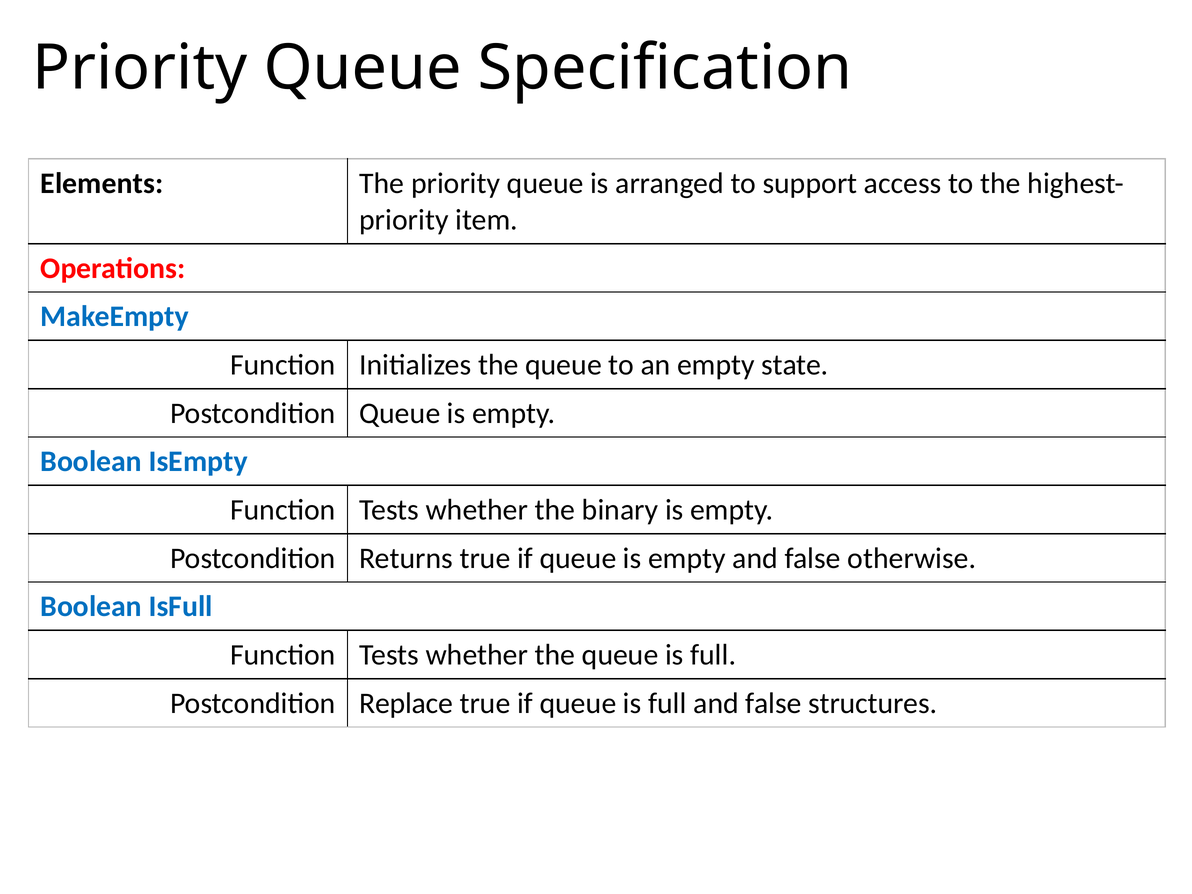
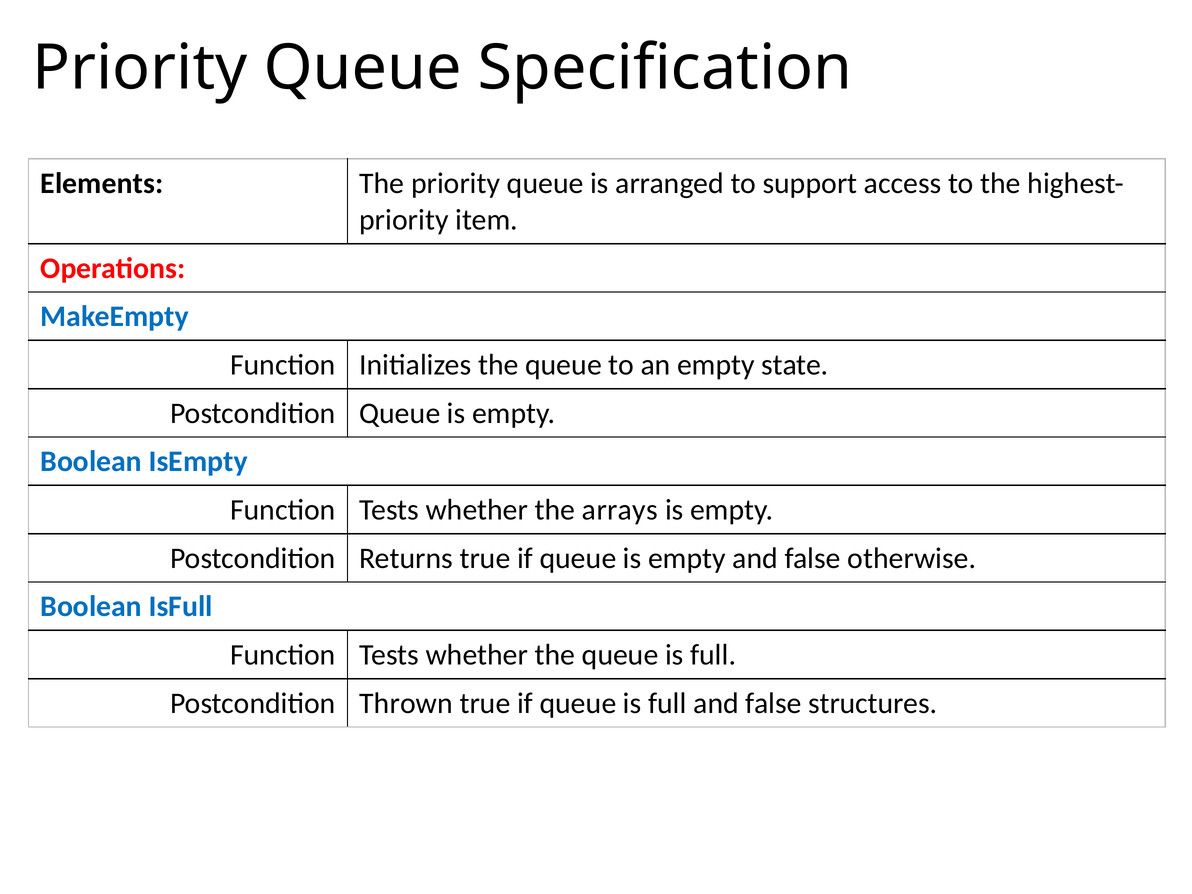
binary: binary -> arrays
Replace: Replace -> Thrown
